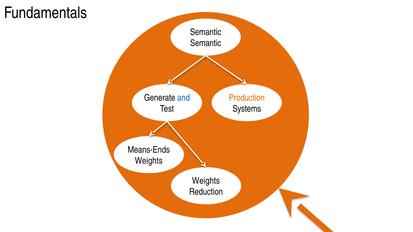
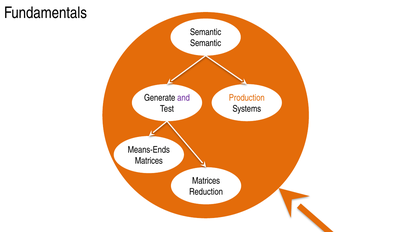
and colour: blue -> purple
Weights at (149, 161): Weights -> Matrices
Weights at (206, 181): Weights -> Matrices
